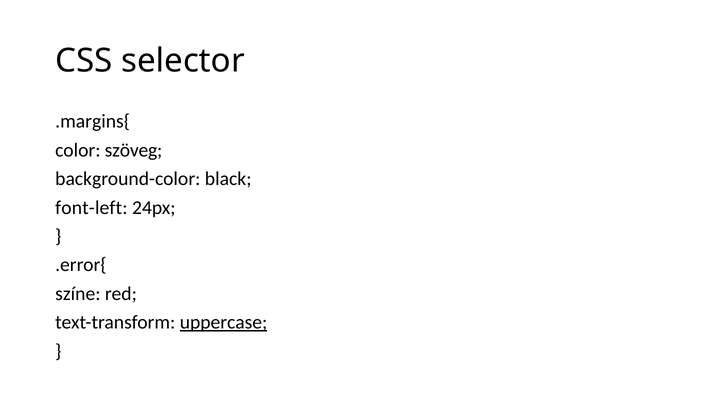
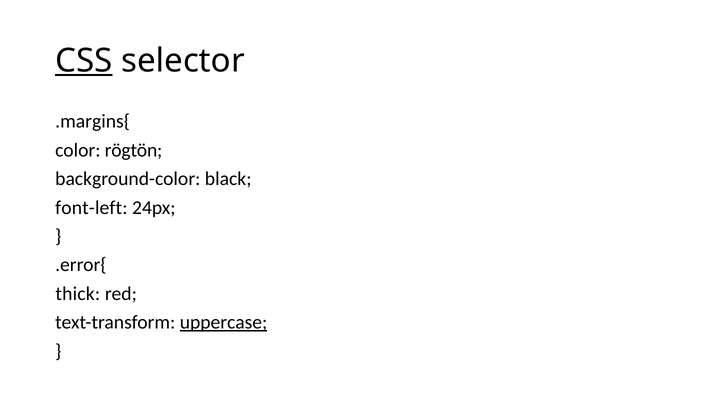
CSS underline: none -> present
szöveg: szöveg -> rögtön
színe: színe -> thick
